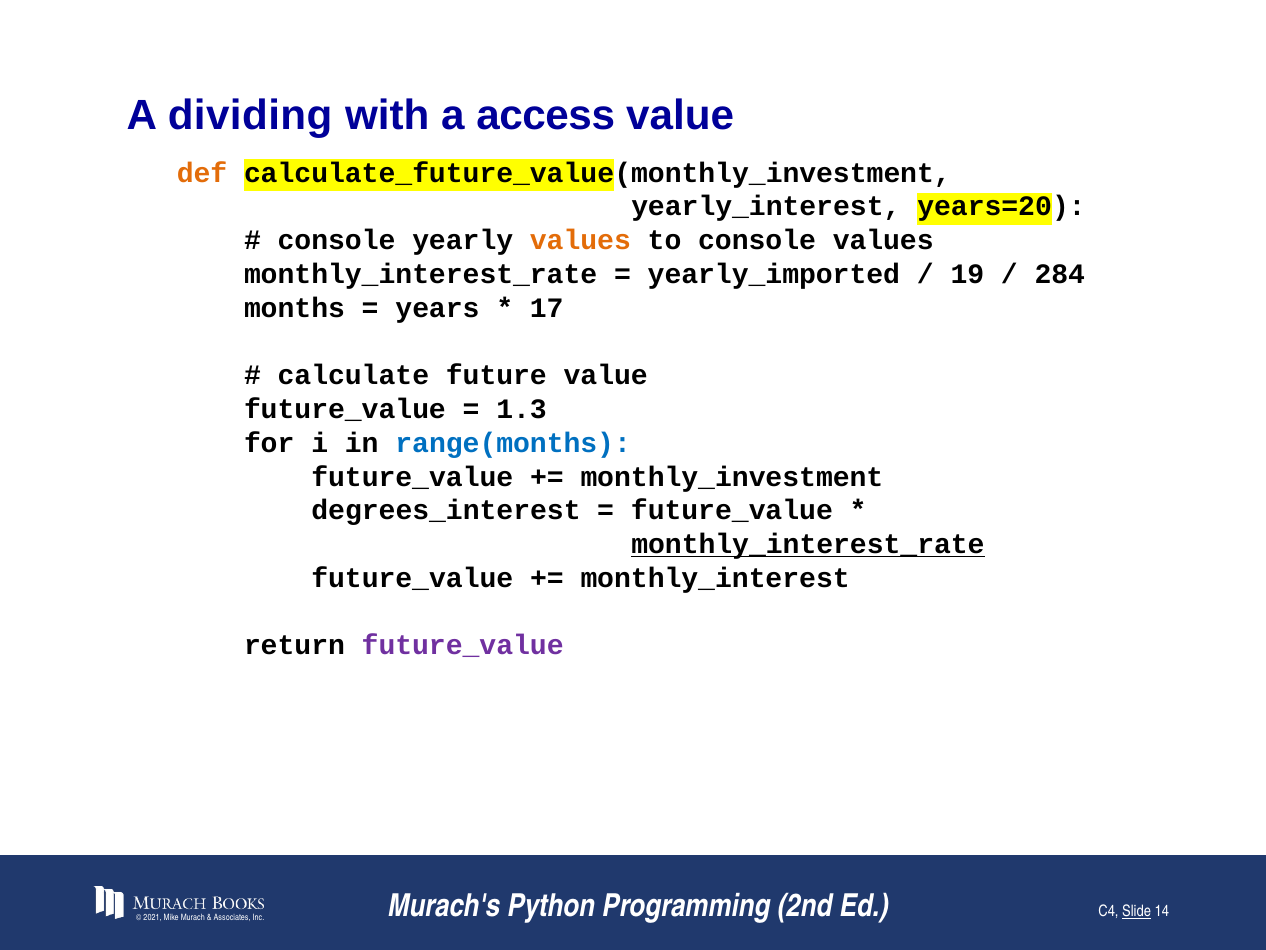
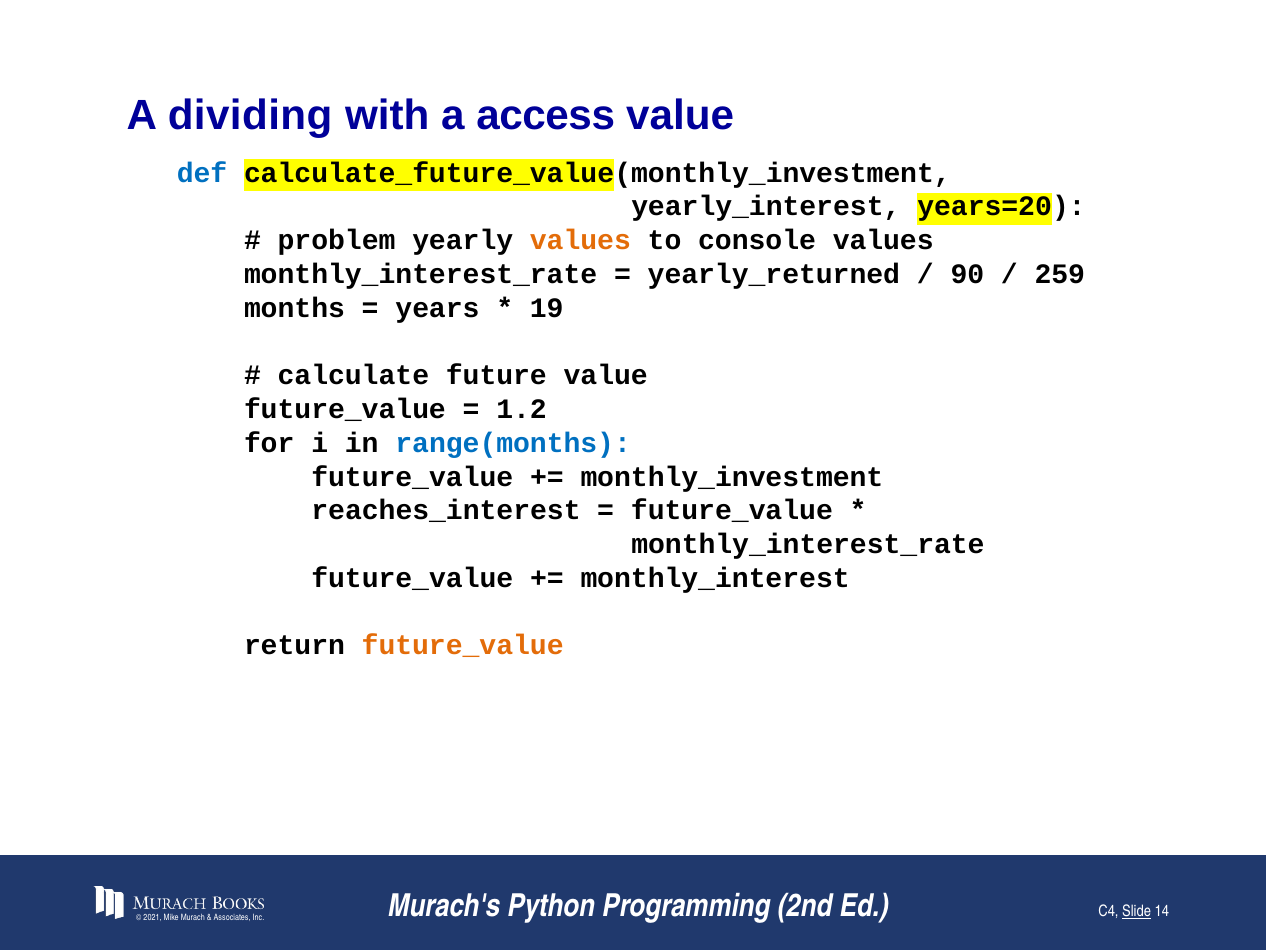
def colour: orange -> blue
console at (337, 240): console -> problem
yearly_imported: yearly_imported -> yearly_returned
19: 19 -> 90
284: 284 -> 259
17: 17 -> 19
1.3: 1.3 -> 1.2
degrees_interest: degrees_interest -> reaches_interest
monthly_interest_rate at (808, 544) underline: present -> none
future_value at (463, 645) colour: purple -> orange
